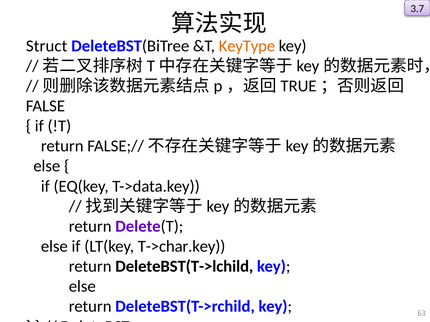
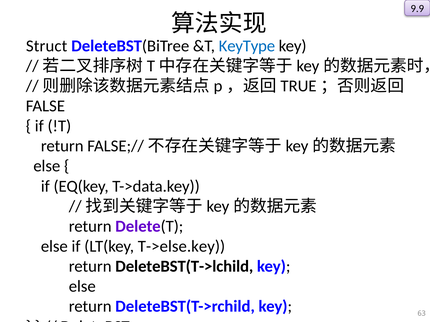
3.7: 3.7 -> 9.9
KeyType colour: orange -> blue
T->char.key: T->char.key -> T->else.key
